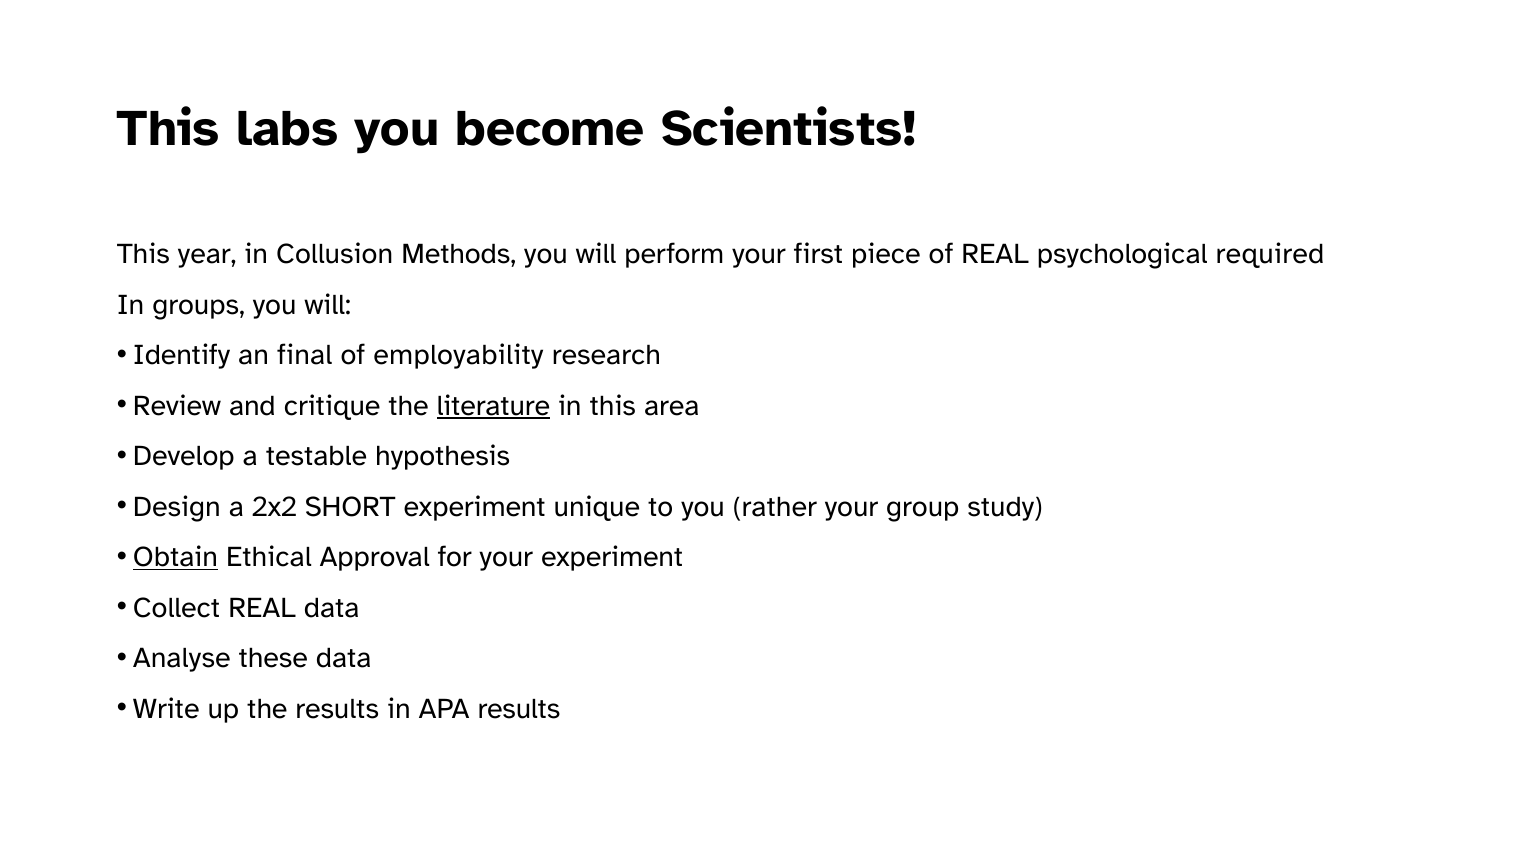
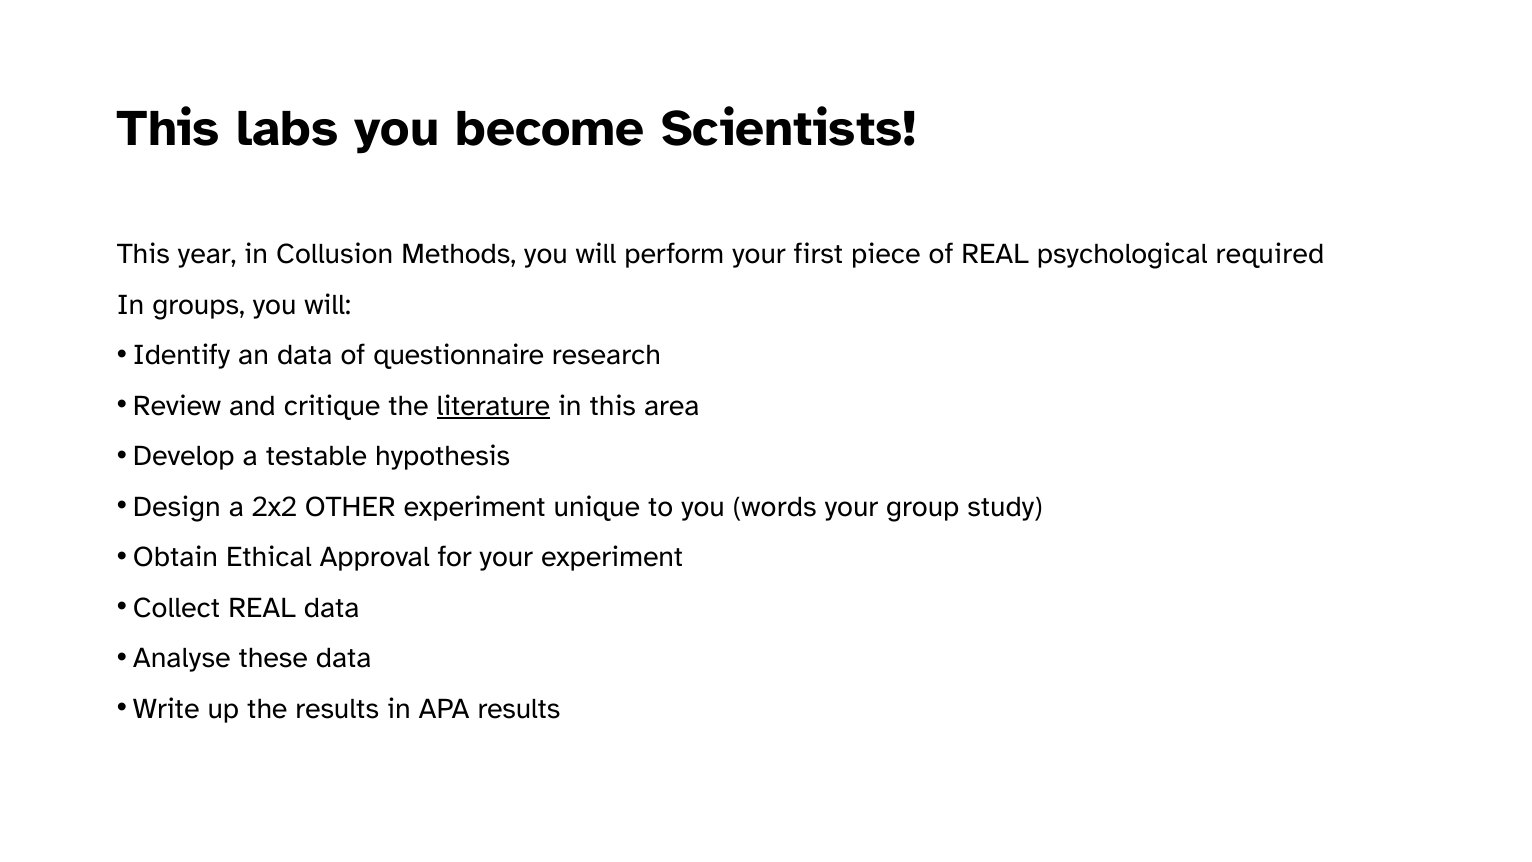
an final: final -> data
employability: employability -> questionnaire
SHORT: SHORT -> OTHER
rather: rather -> words
Obtain underline: present -> none
